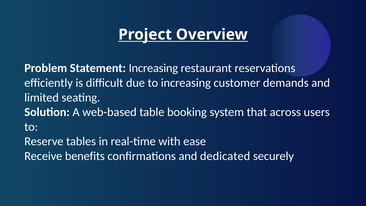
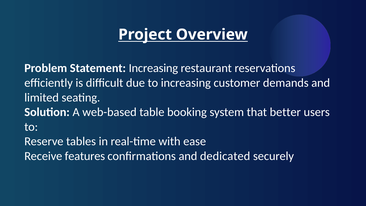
across: across -> better
benefits: benefits -> features
